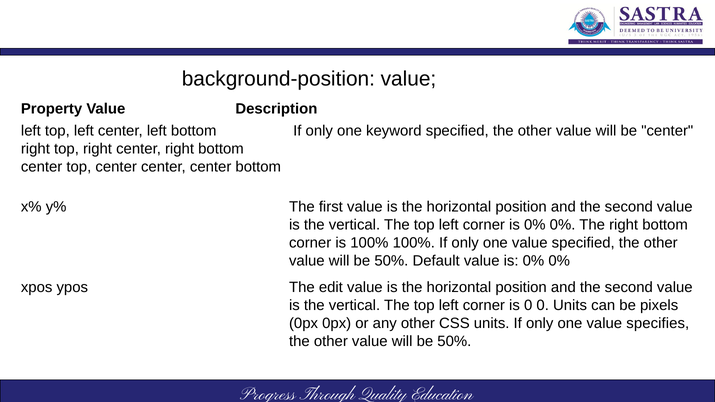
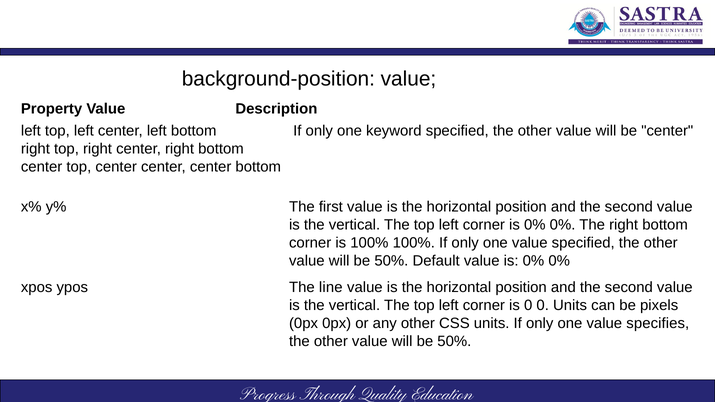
edit: edit -> line
